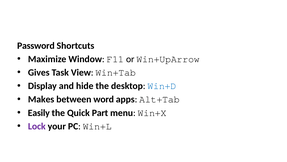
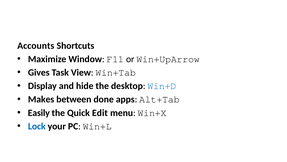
Password: Password -> Accounts
word: word -> done
Part: Part -> Edit
Lock colour: purple -> blue
